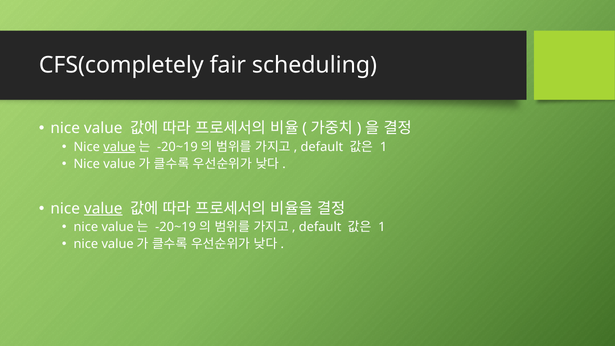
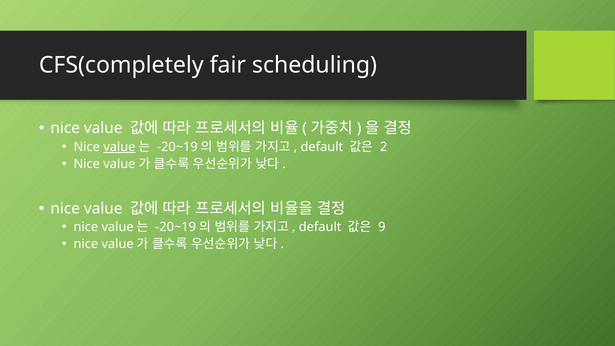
1 at (384, 147): 1 -> 2
value at (103, 209) underline: present -> none
1 at (382, 227): 1 -> 9
